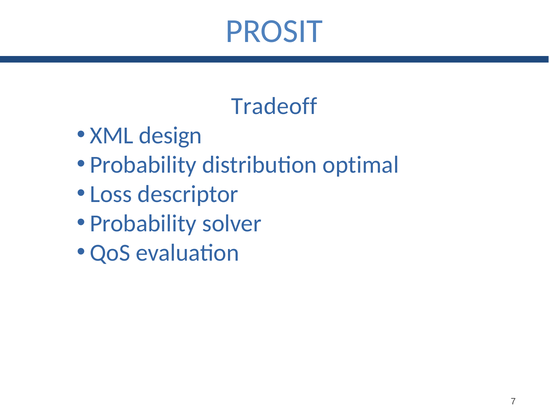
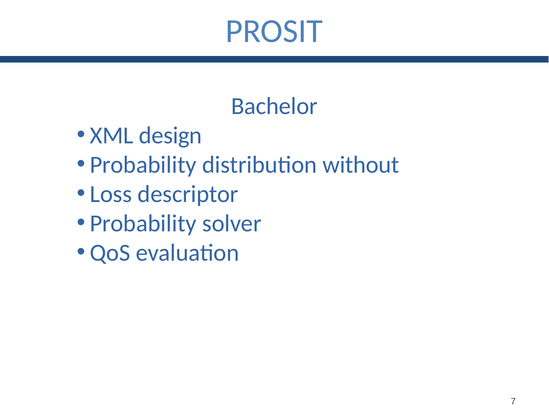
Tradeoff: Tradeoff -> Bachelor
optimal: optimal -> without
